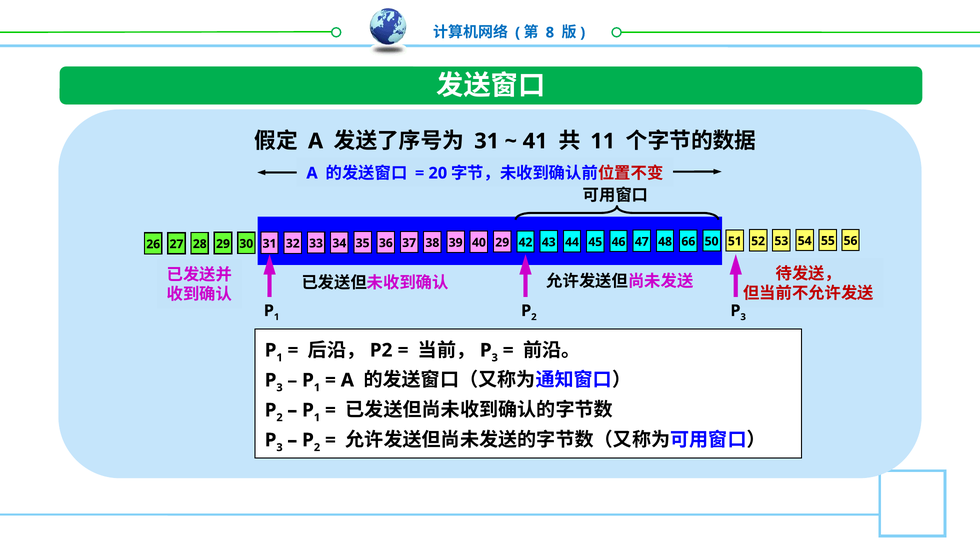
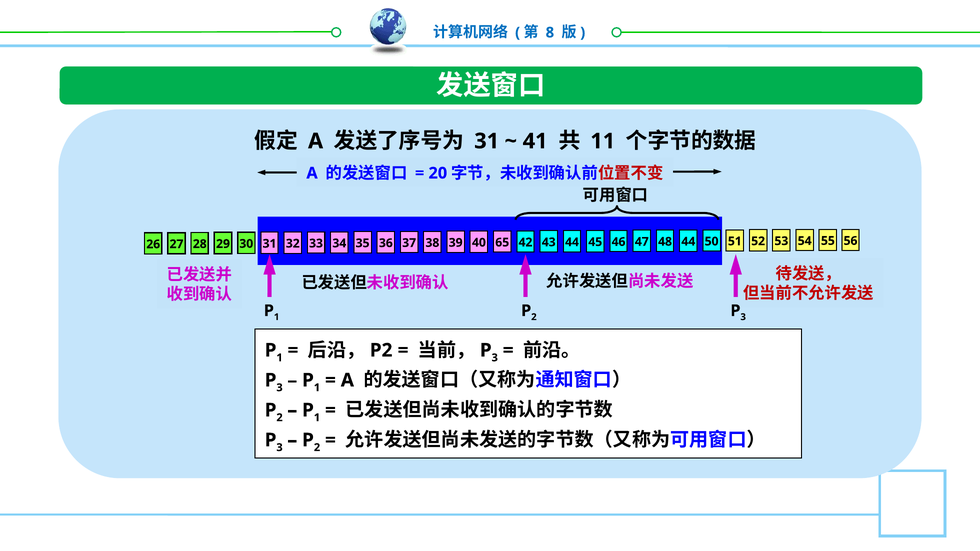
40 29: 29 -> 65
48 66: 66 -> 44
